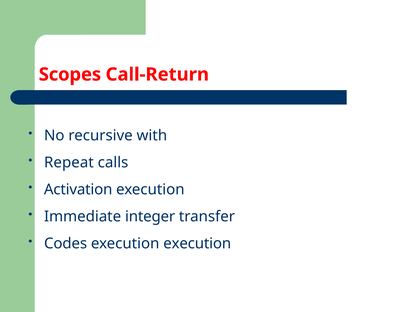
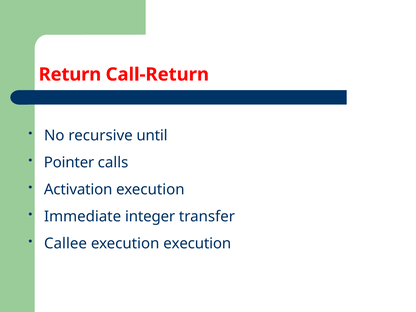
Scopes: Scopes -> Return
with: with -> until
Repeat: Repeat -> Pointer
Codes: Codes -> Callee
